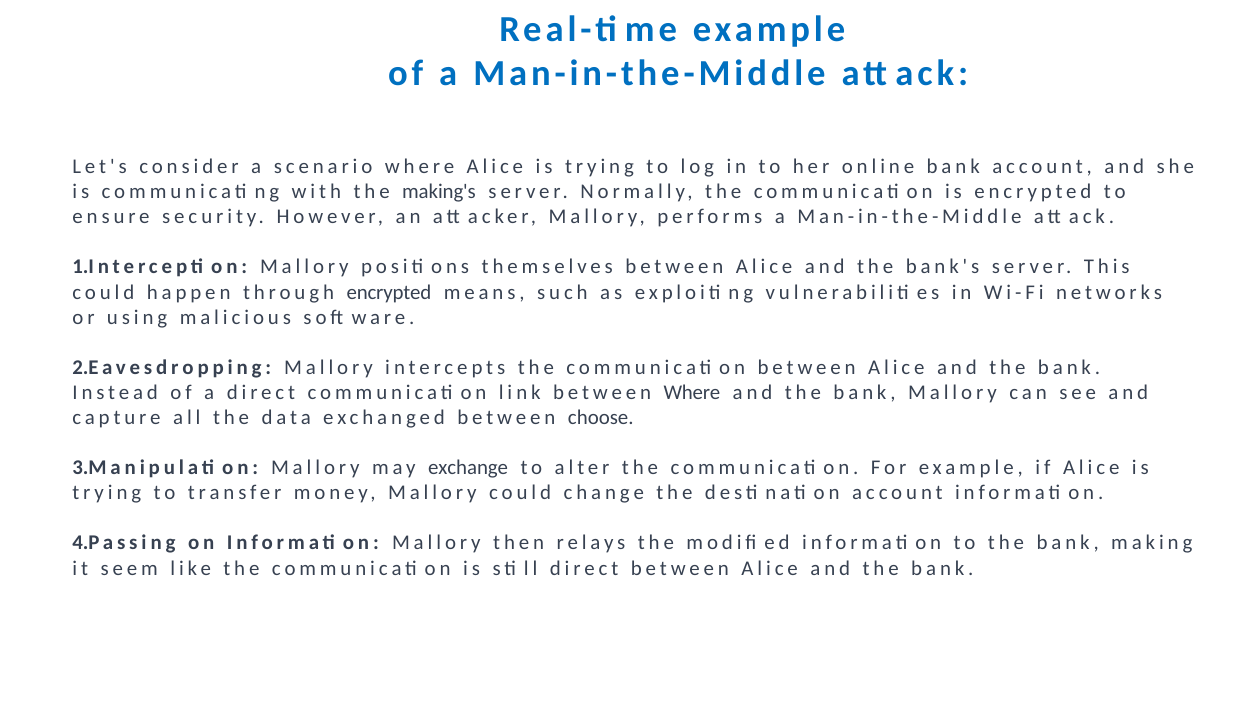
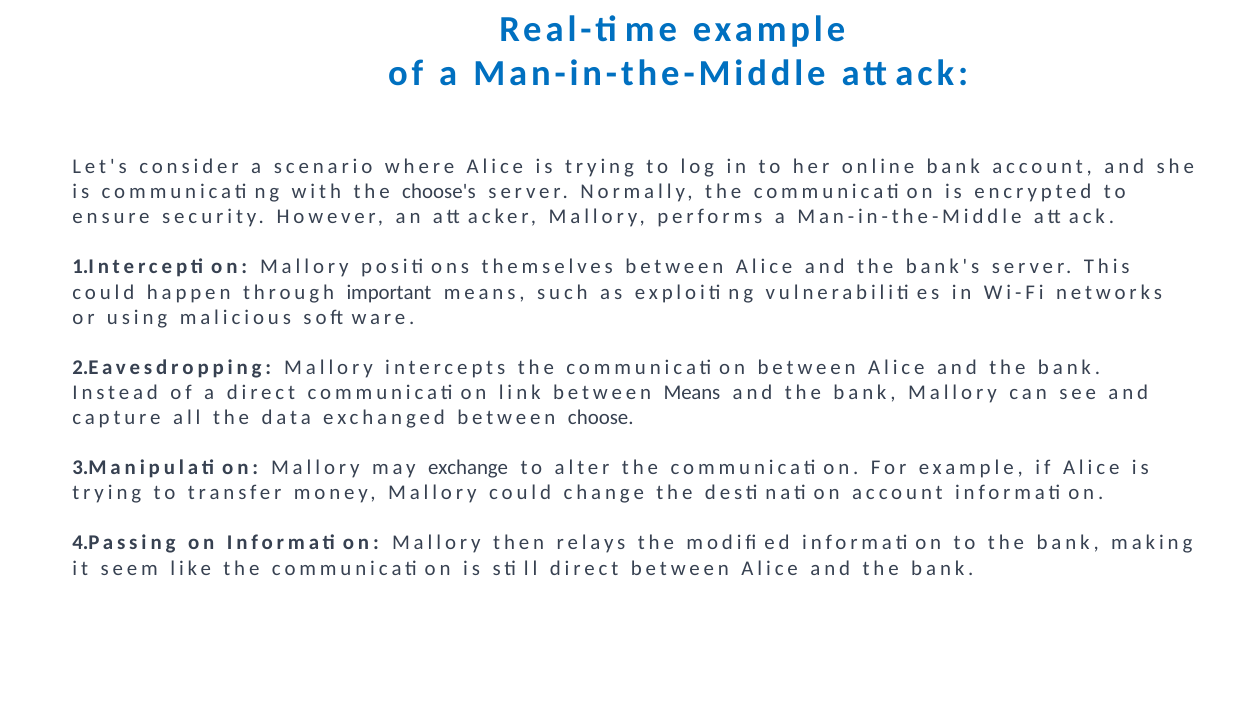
making's: making's -> choose's
through encrypted: encrypted -> important
between Where: Where -> Means
